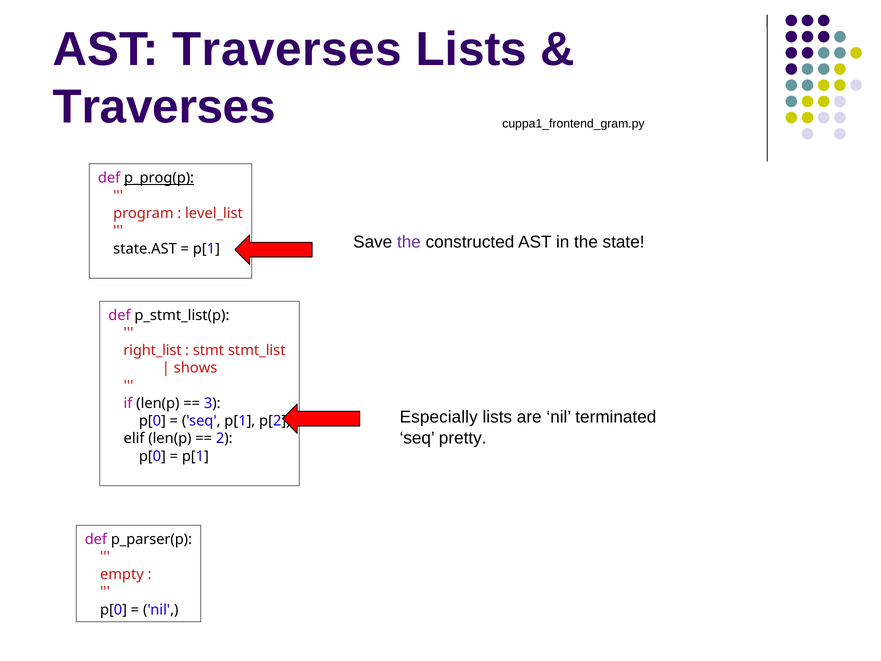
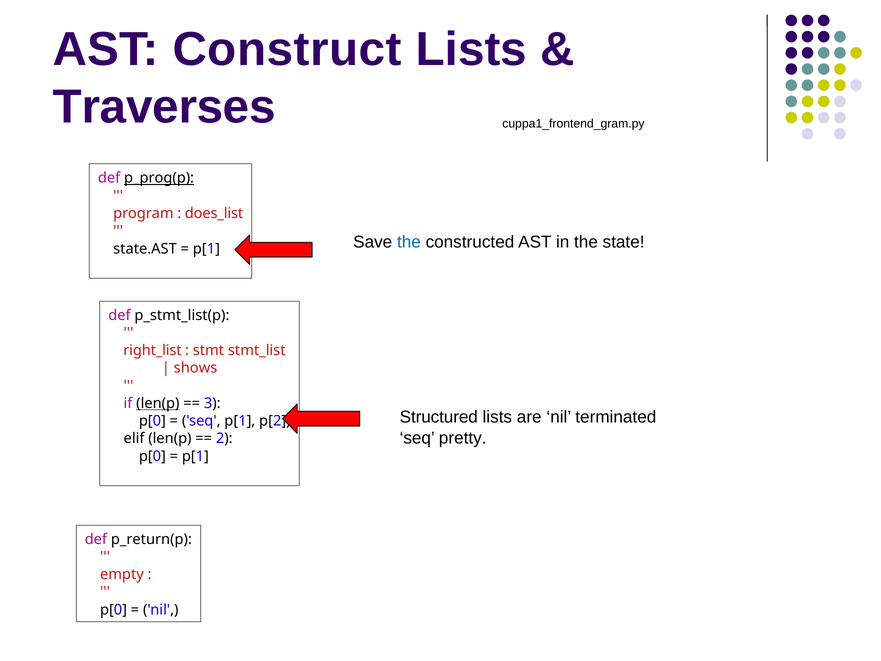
AST Traverses: Traverses -> Construct
level_list: level_list -> does_list
the at (409, 242) colour: purple -> blue
len(p at (158, 403) underline: none -> present
Especially: Especially -> Structured
p_parser(p: p_parser(p -> p_return(p
